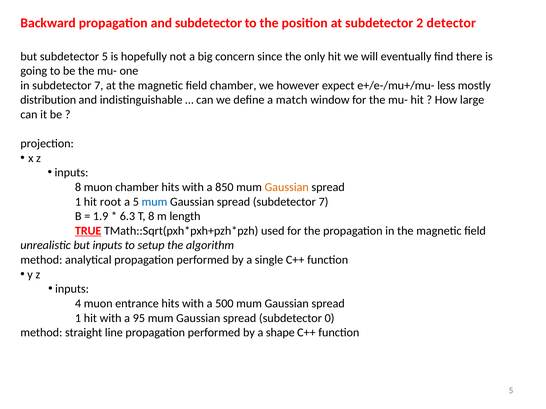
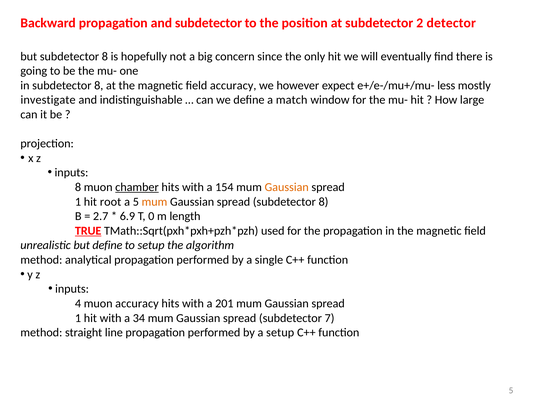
but subdetector 5: 5 -> 8
in subdetector 7: 7 -> 8
field chamber: chamber -> accuracy
distribution: distribution -> investigate
chamber at (137, 187) underline: none -> present
850: 850 -> 154
mum at (154, 202) colour: blue -> orange
spread subdetector 7: 7 -> 8
1.9: 1.9 -> 2.7
6.3: 6.3 -> 6.9
T 8: 8 -> 0
but inputs: inputs -> define
muon entrance: entrance -> accuracy
500: 500 -> 201
95: 95 -> 34
0: 0 -> 7
a shape: shape -> setup
